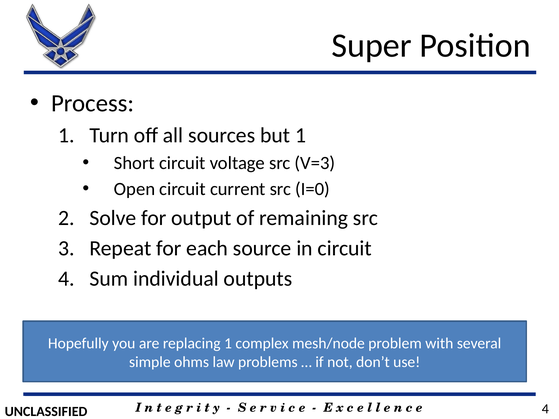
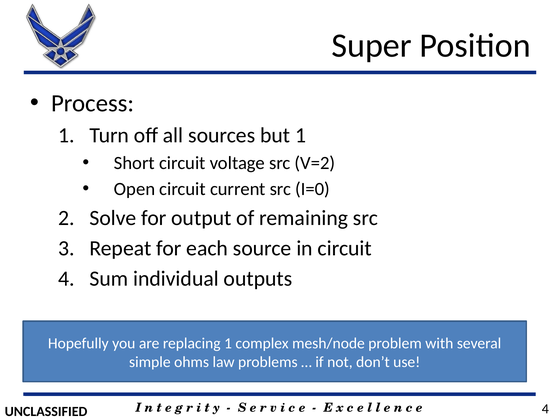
V=3: V=3 -> V=2
